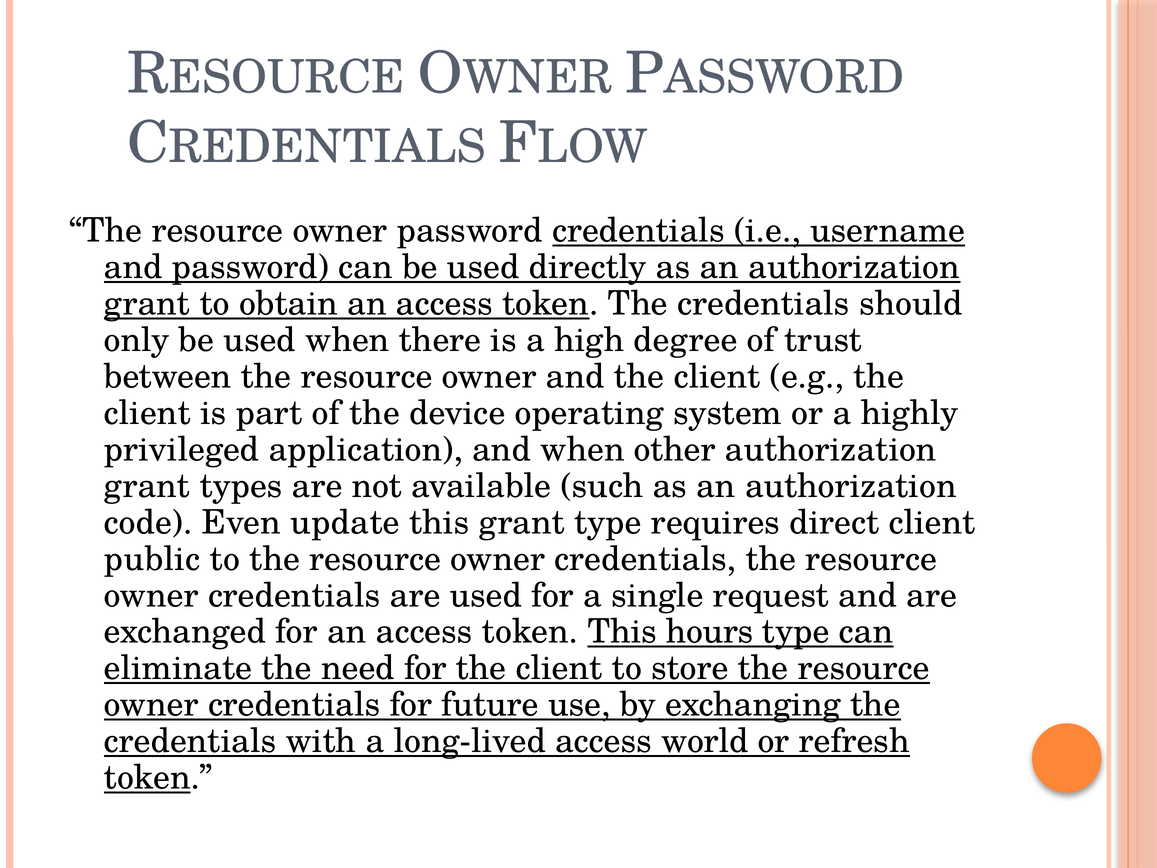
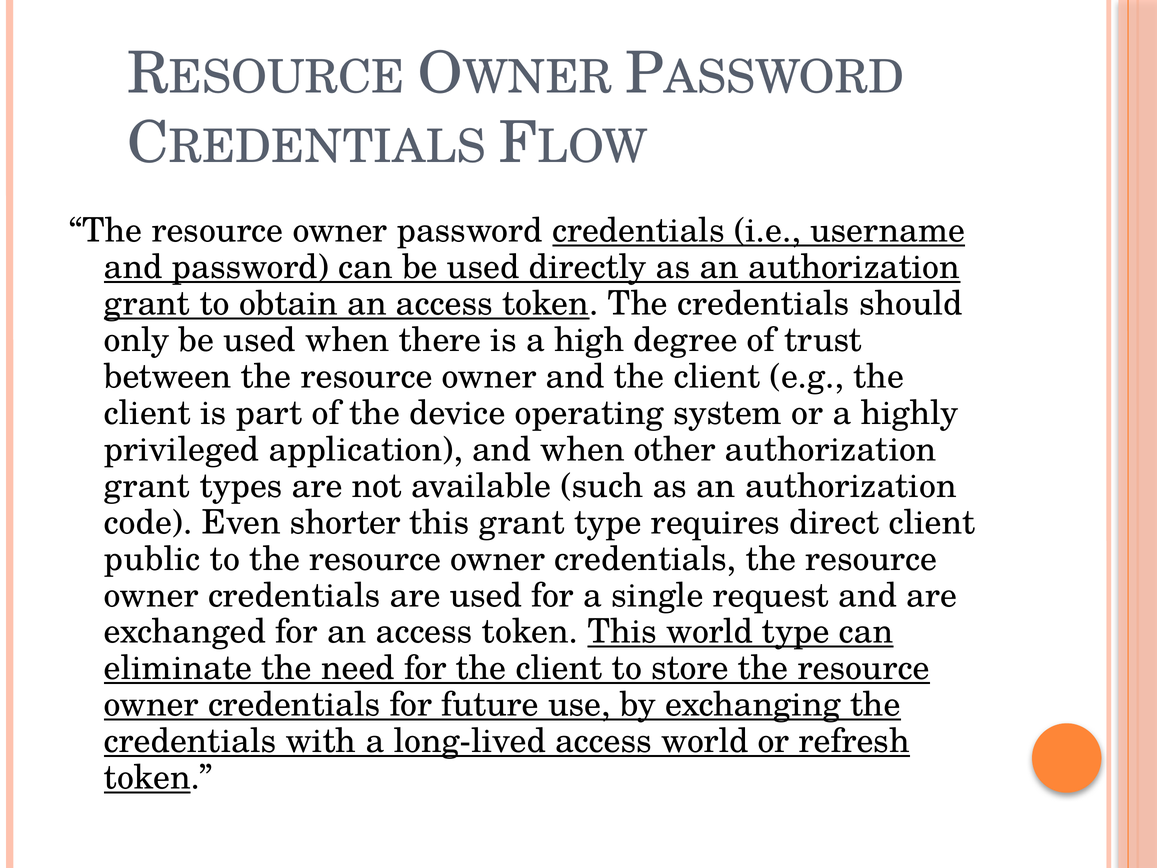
update: update -> shorter
This hours: hours -> world
